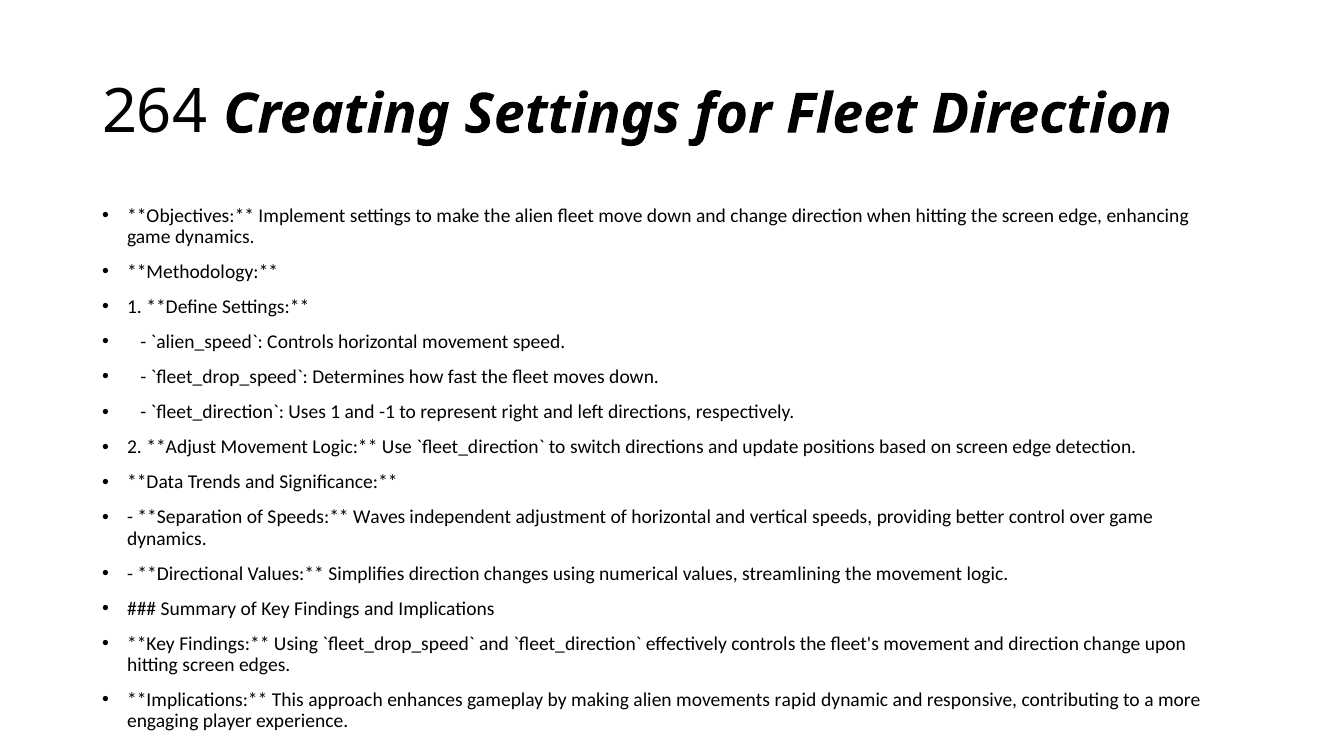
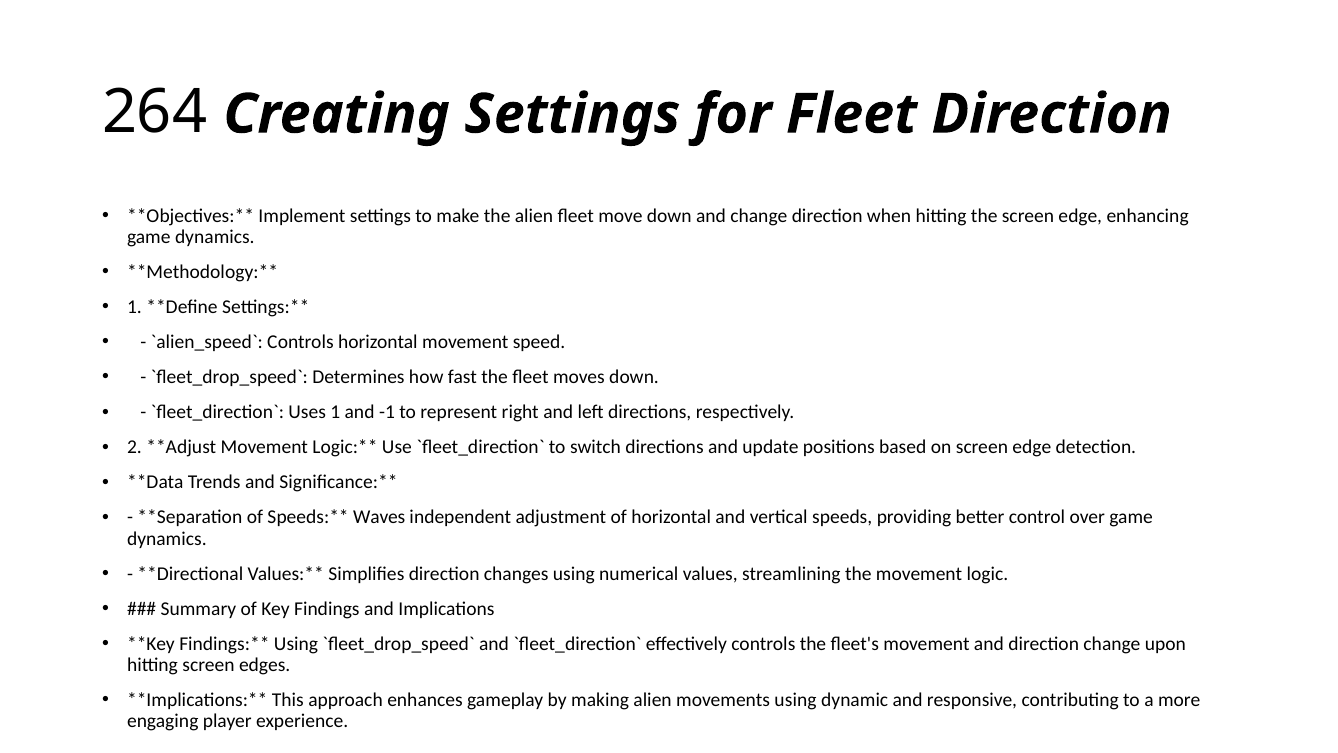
movements rapid: rapid -> using
